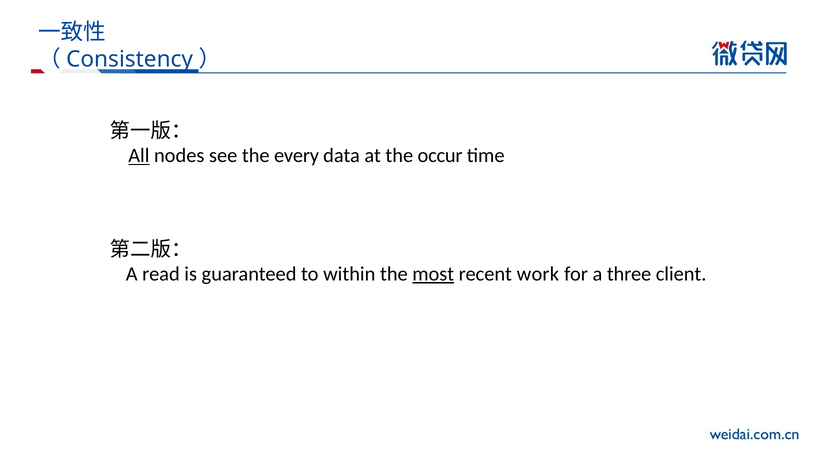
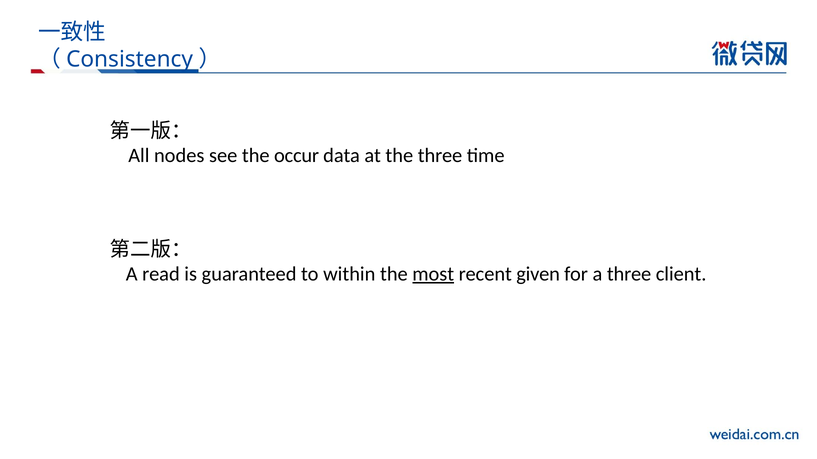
All underline: present -> none
every: every -> occur
the occur: occur -> three
work: work -> given
